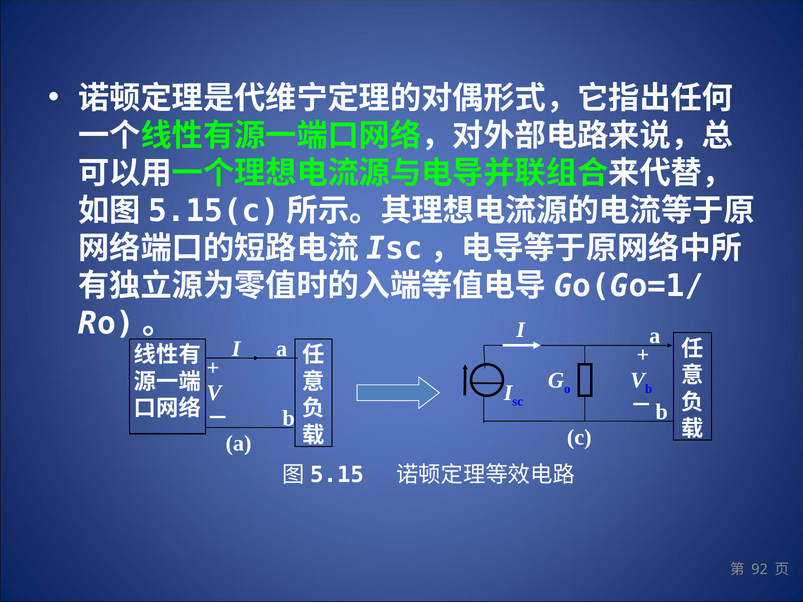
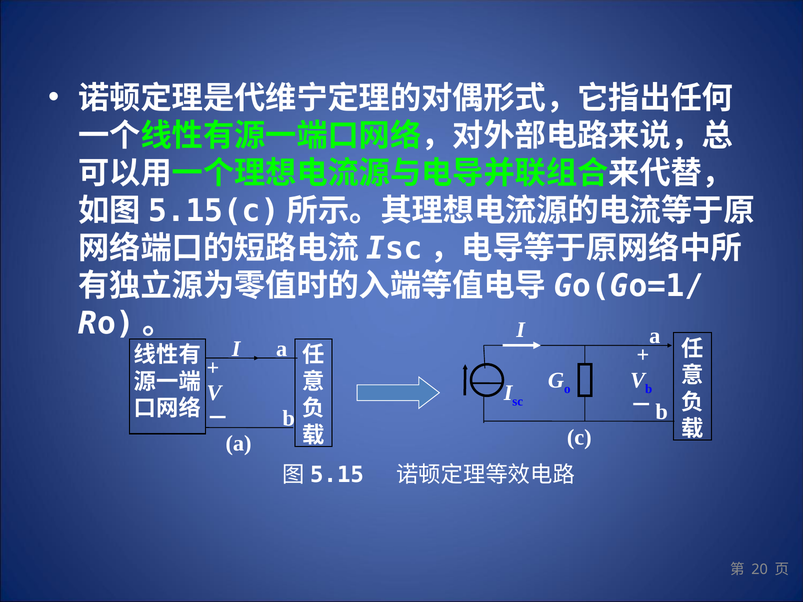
92: 92 -> 20
